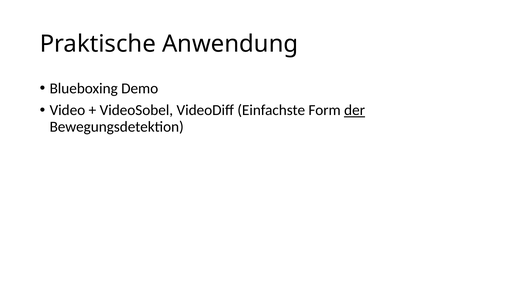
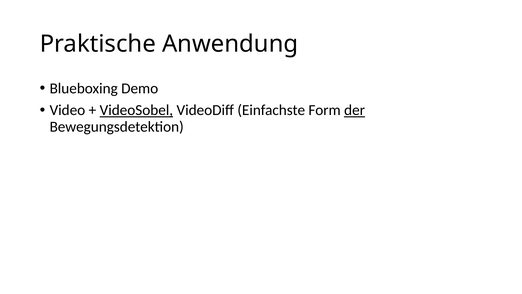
VideoSobel underline: none -> present
